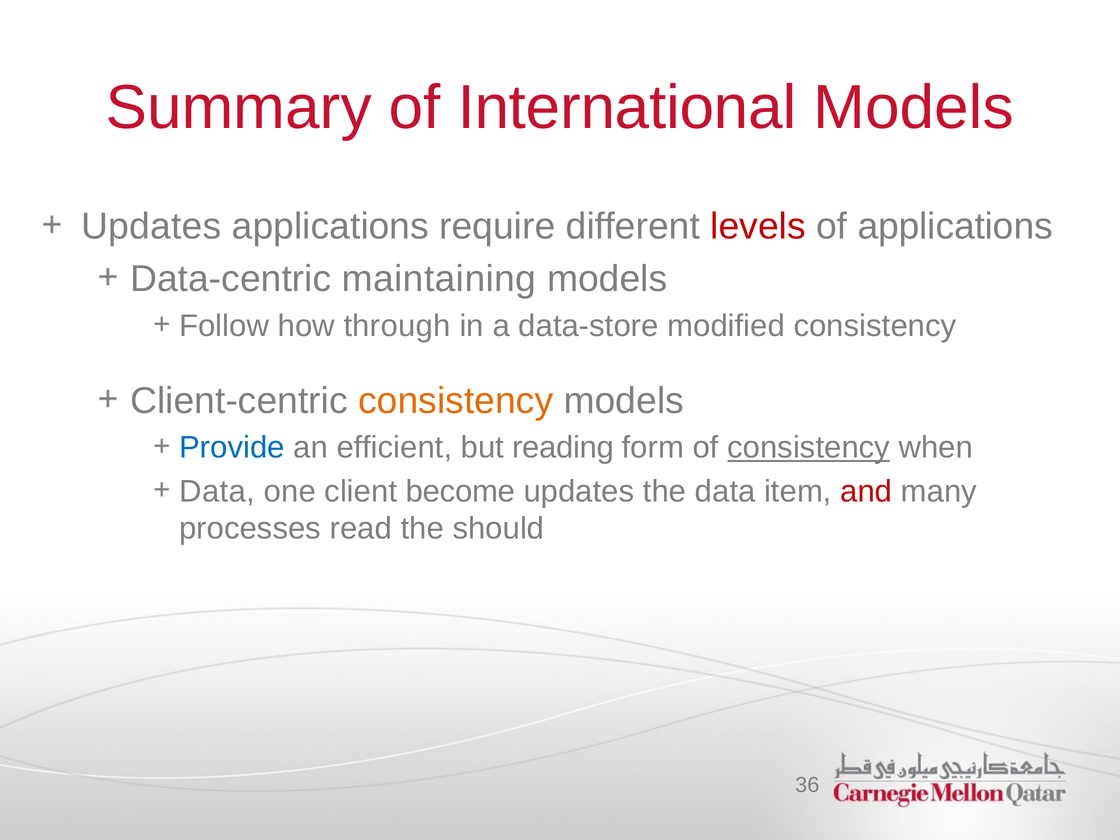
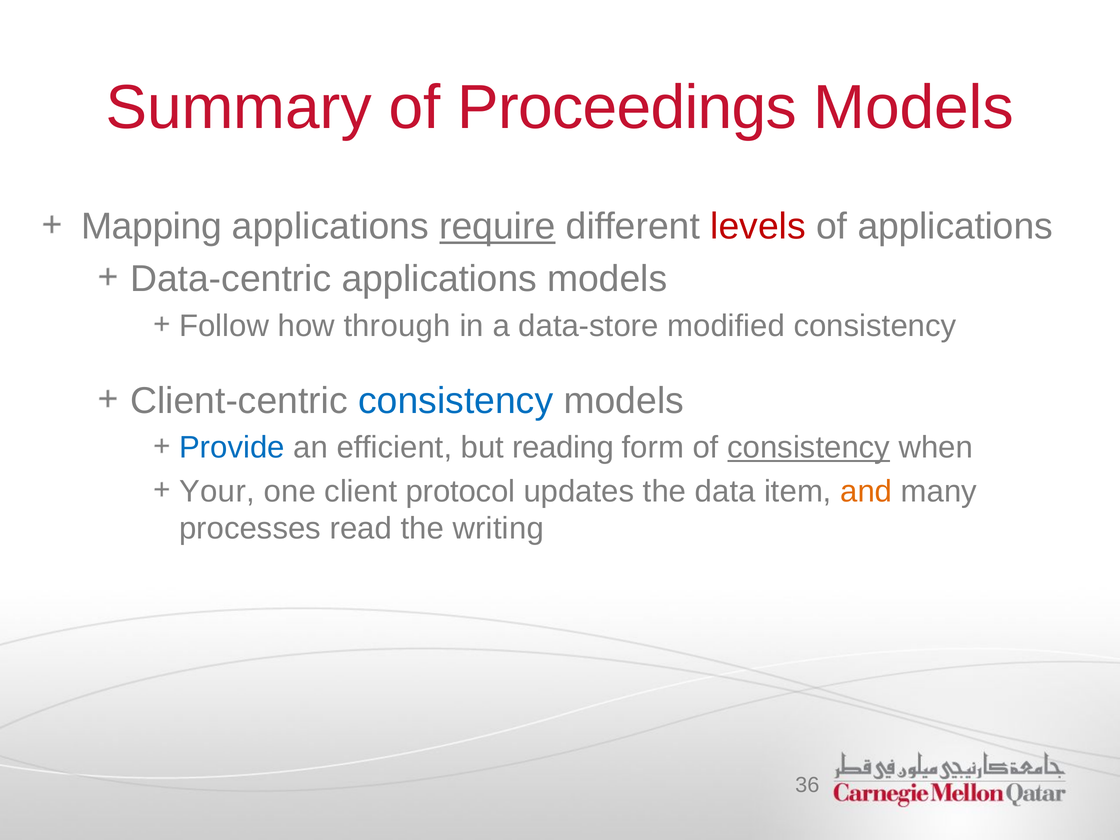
International: International -> Proceedings
Updates at (151, 227): Updates -> Mapping
require underline: none -> present
Data-centric maintaining: maintaining -> applications
consistency at (456, 401) colour: orange -> blue
Data at (217, 491): Data -> Your
become: become -> protocol
and colour: red -> orange
should: should -> writing
